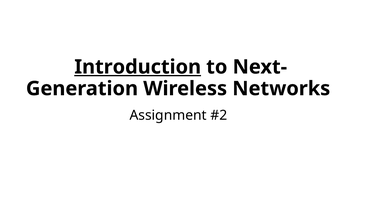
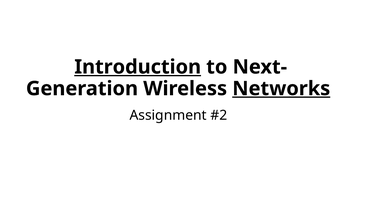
Networks underline: none -> present
